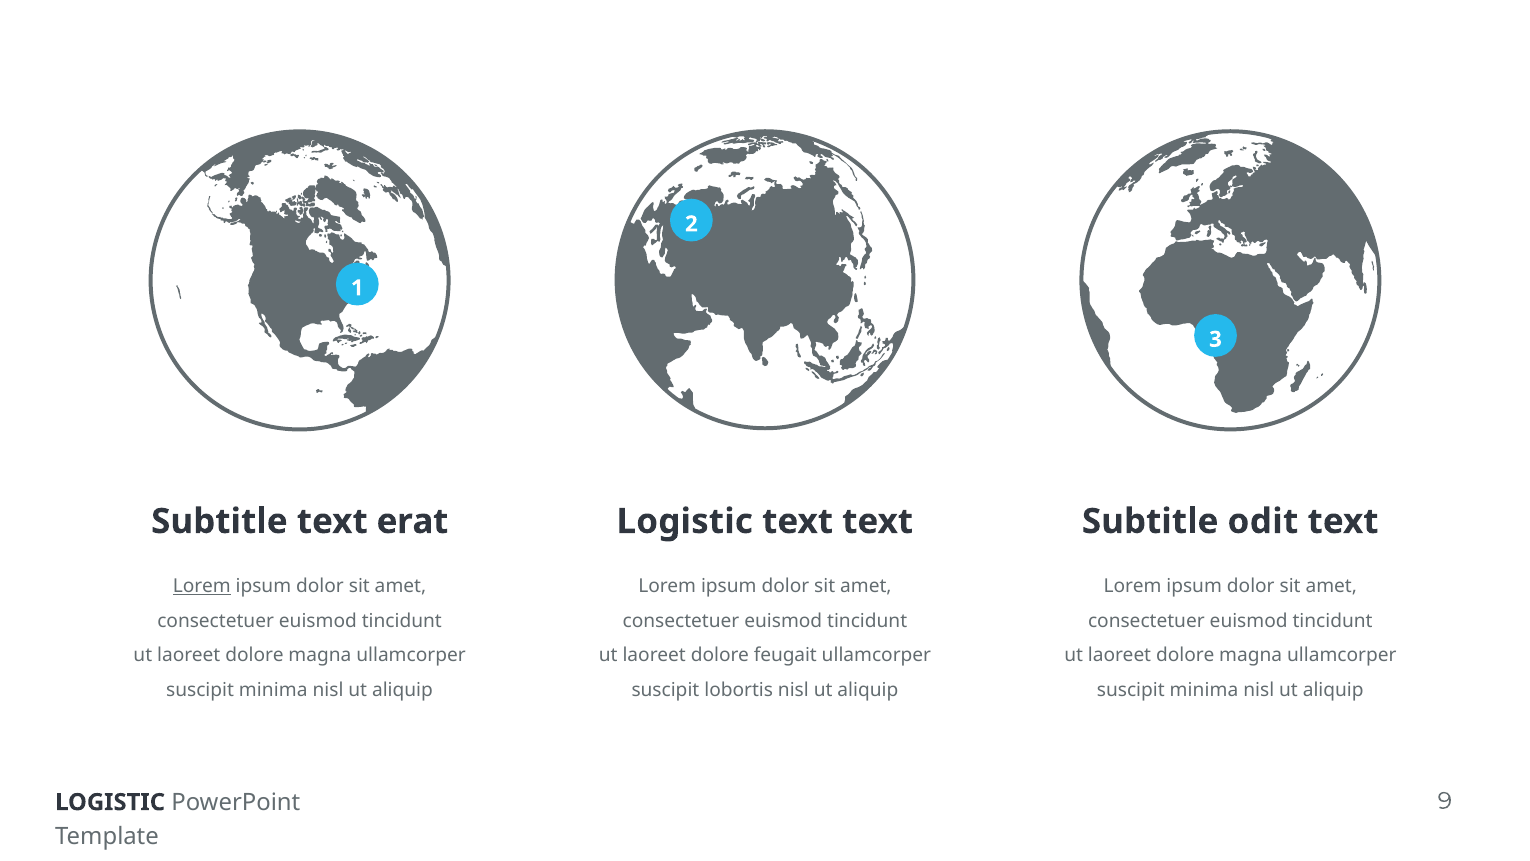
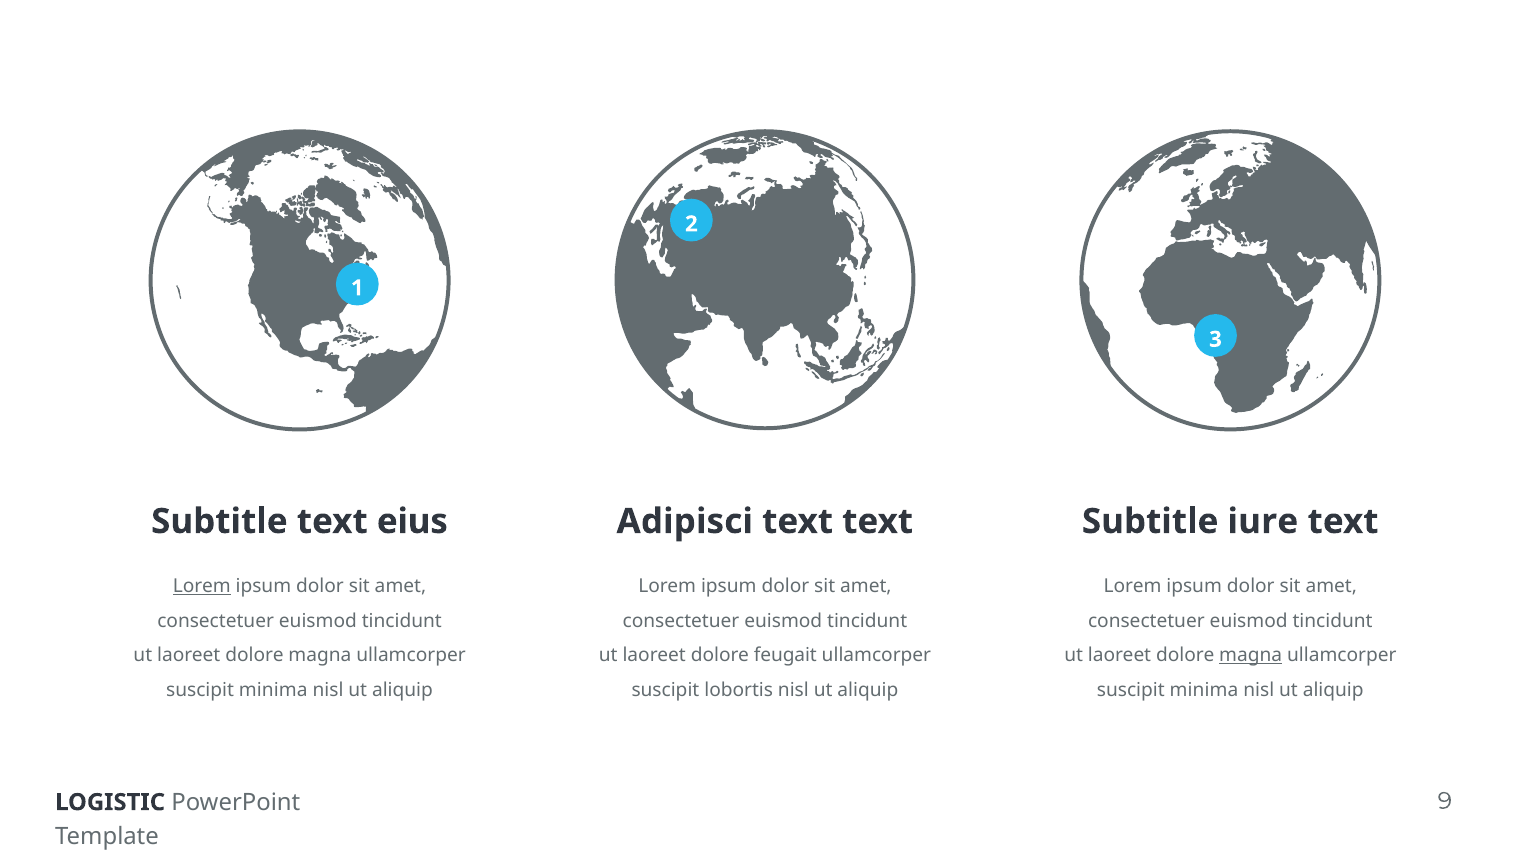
erat: erat -> eius
Logistic at (685, 521): Logistic -> Adipisci
odit: odit -> iure
magna at (1251, 655) underline: none -> present
